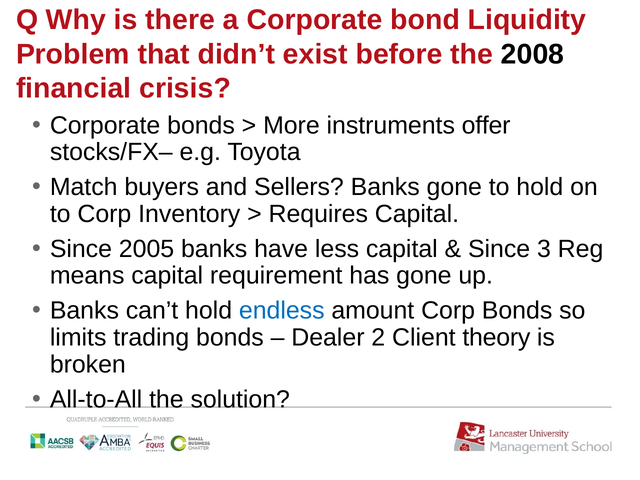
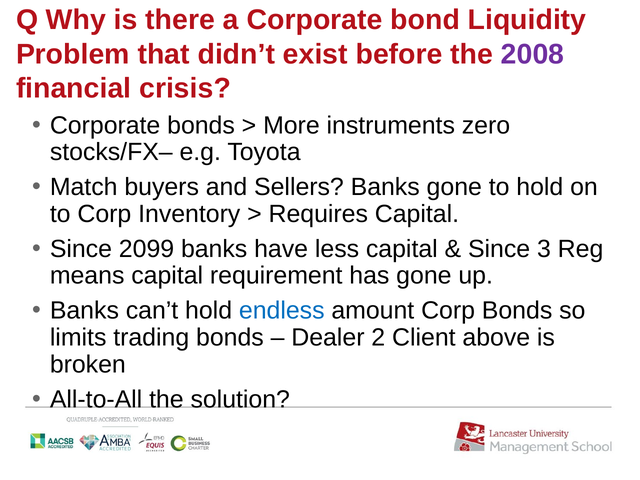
2008 colour: black -> purple
offer: offer -> zero
2005: 2005 -> 2099
theory: theory -> above
